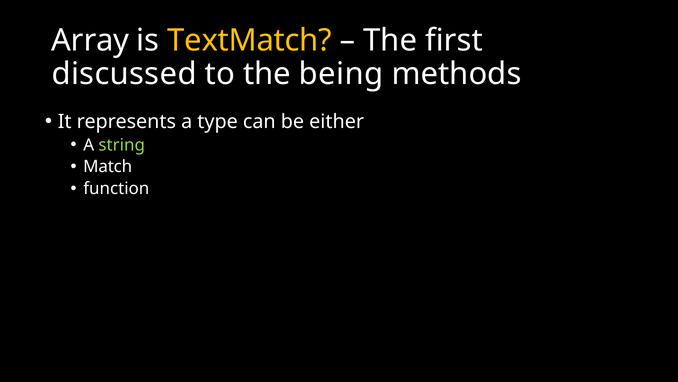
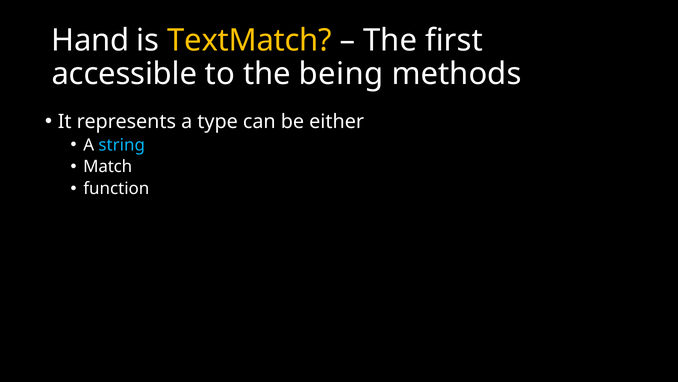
Array: Array -> Hand
discussed: discussed -> accessible
string colour: light green -> light blue
